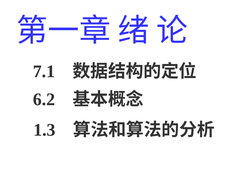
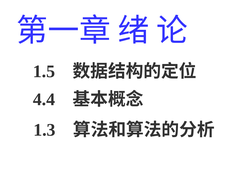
7.1: 7.1 -> 1.5
6.2: 6.2 -> 4.4
